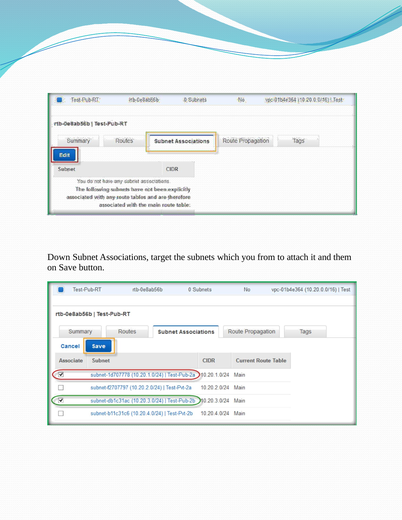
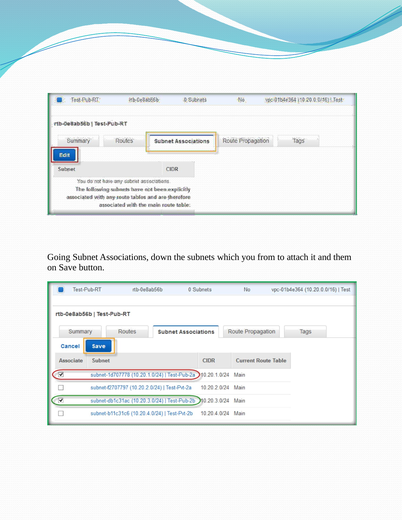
Down: Down -> Going
target: target -> down
